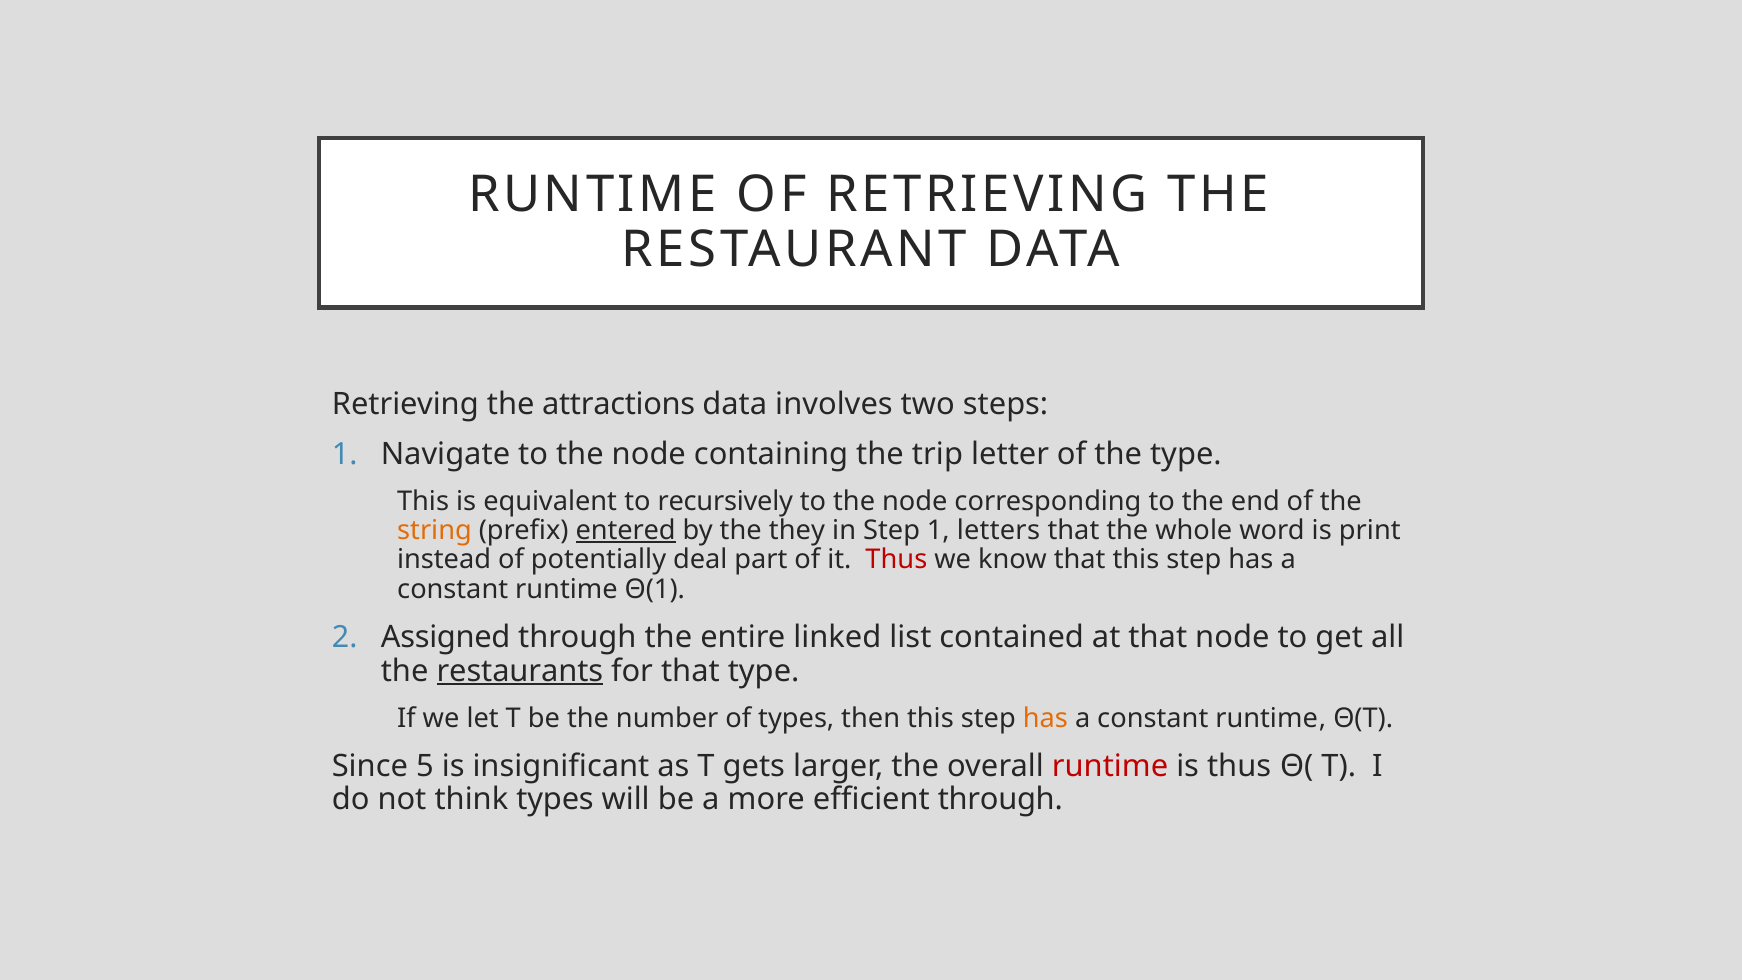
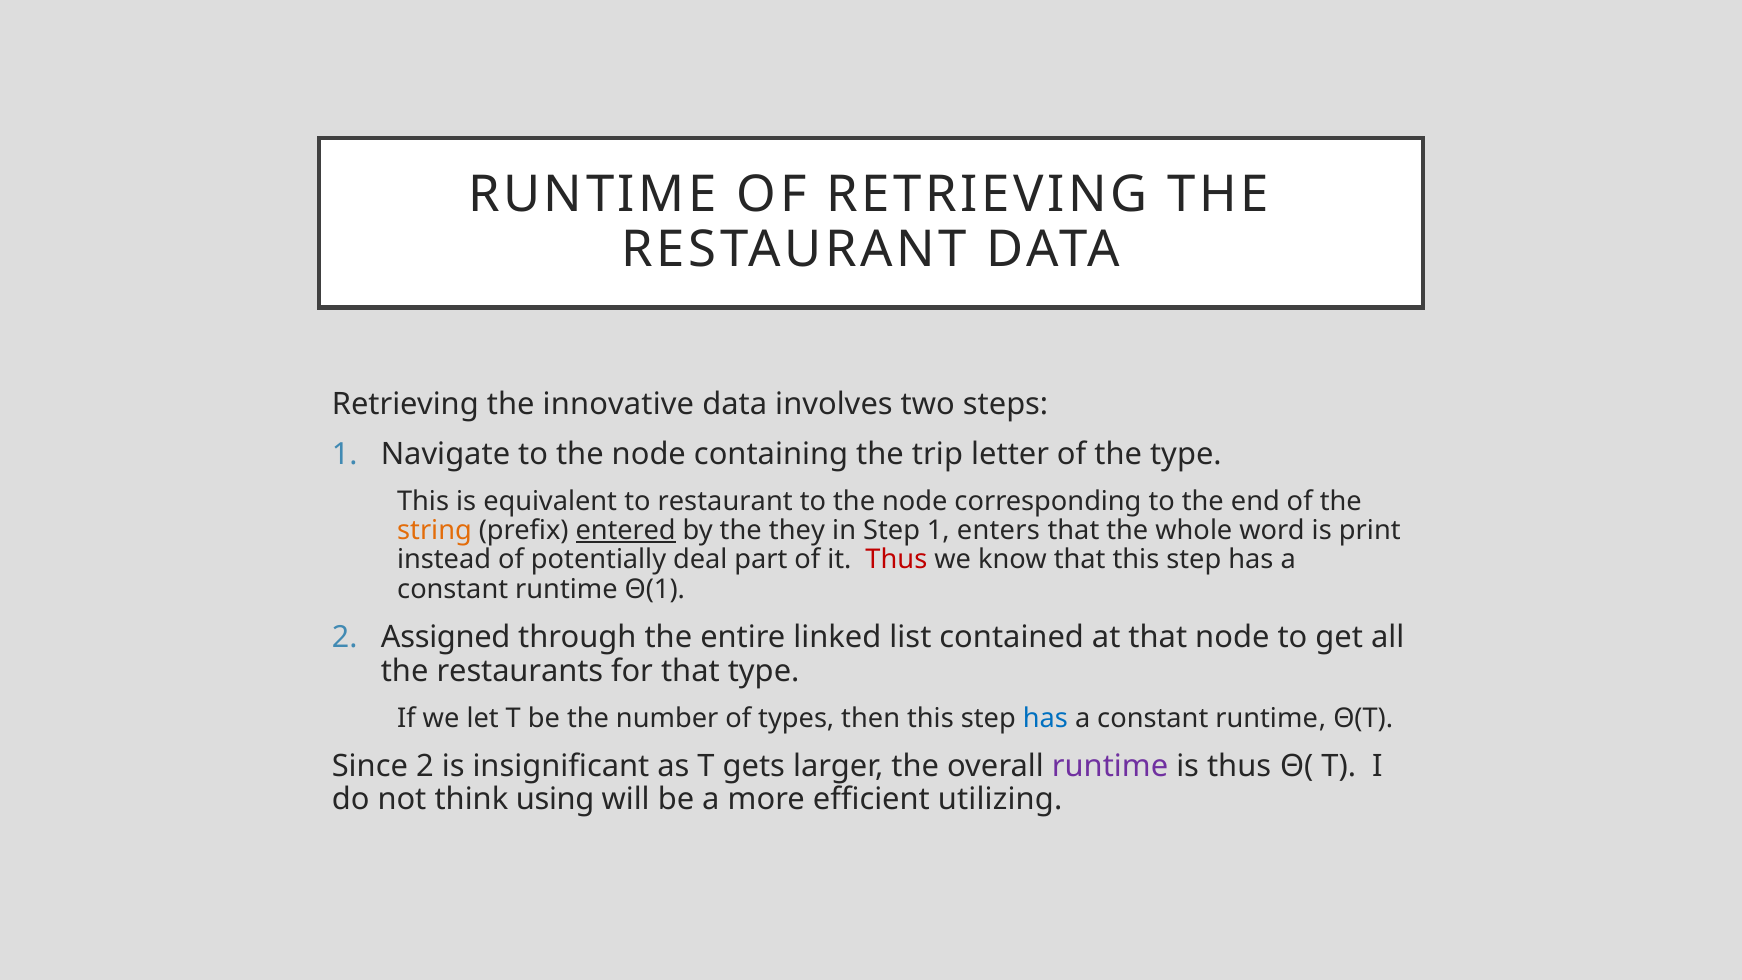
attractions: attractions -> innovative
to recursively: recursively -> restaurant
letters: letters -> enters
restaurants underline: present -> none
has at (1045, 718) colour: orange -> blue
Since 5: 5 -> 2
runtime at (1110, 766) colour: red -> purple
think types: types -> using
efficient through: through -> utilizing
